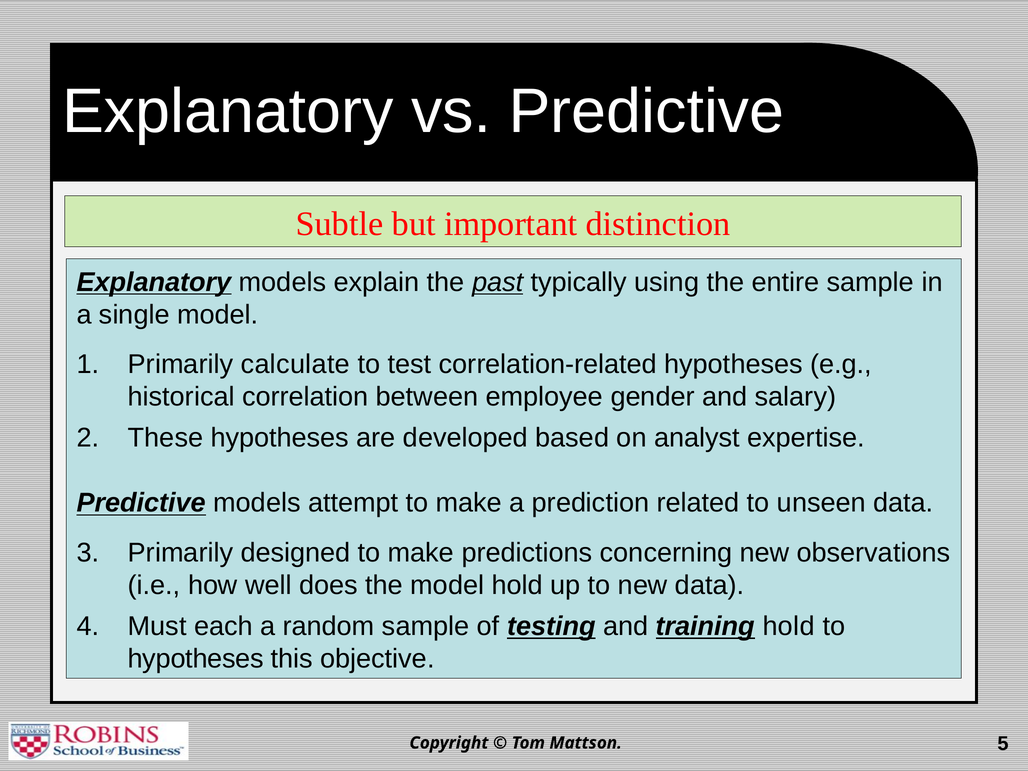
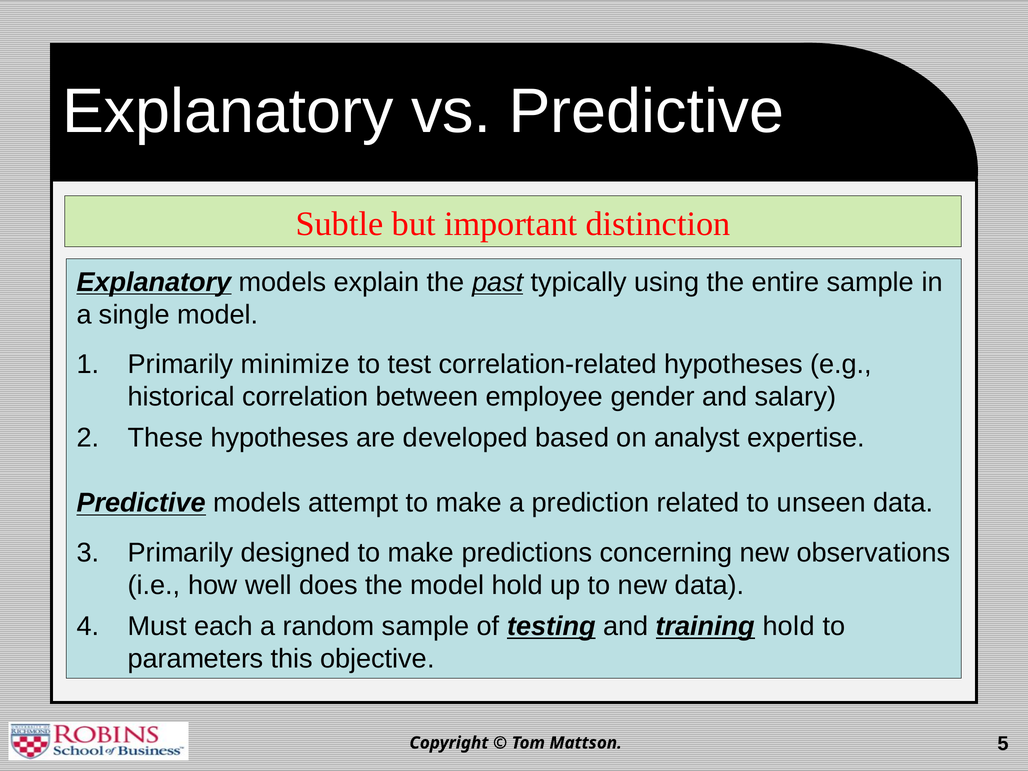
calculate: calculate -> minimize
hypotheses at (196, 659): hypotheses -> parameters
